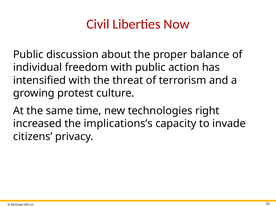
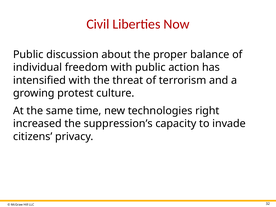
implications’s: implications’s -> suppression’s
